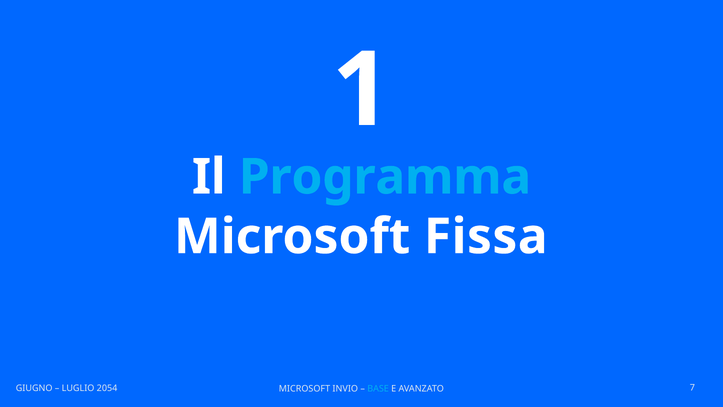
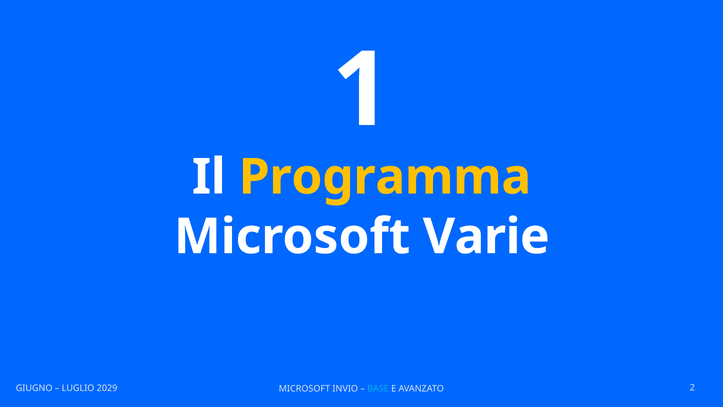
Programma colour: light blue -> yellow
Fissa: Fissa -> Varie
2054: 2054 -> 2029
7: 7 -> 2
